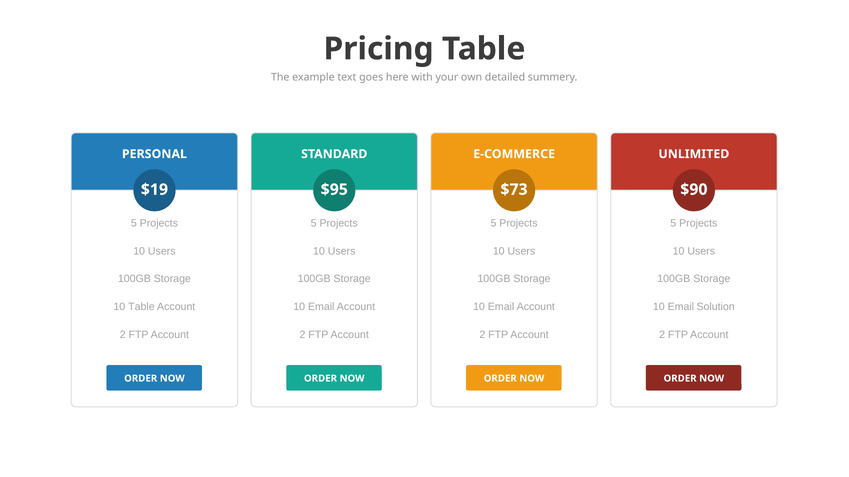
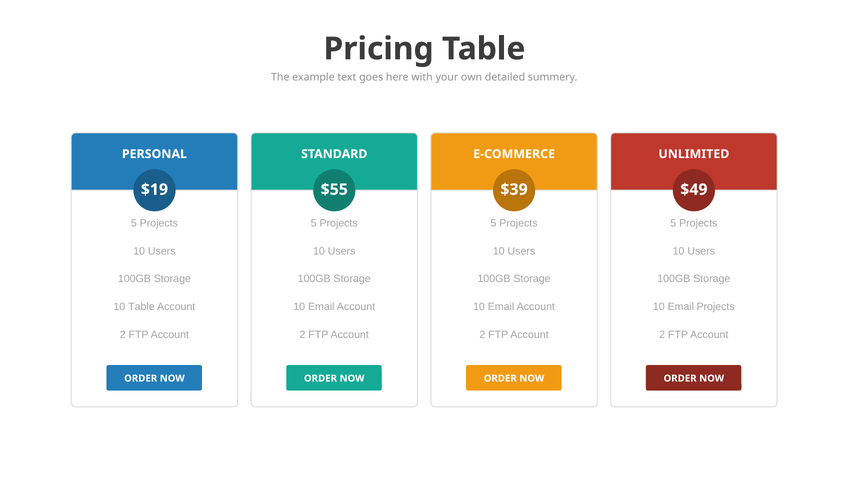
$95: $95 -> $55
$73: $73 -> $39
$90: $90 -> $49
Email Solution: Solution -> Projects
